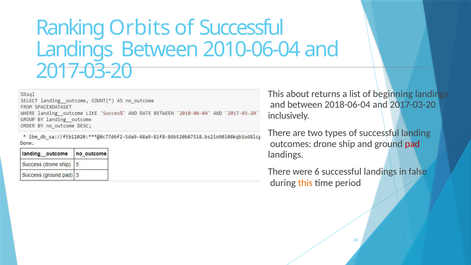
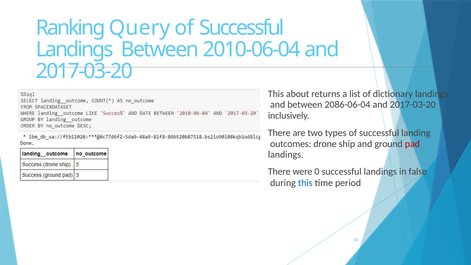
Orbits: Orbits -> Query
beginning: beginning -> dictionary
2018-06-04: 2018-06-04 -> 2086-06-04
6: 6 -> 0
this at (305, 183) colour: orange -> blue
